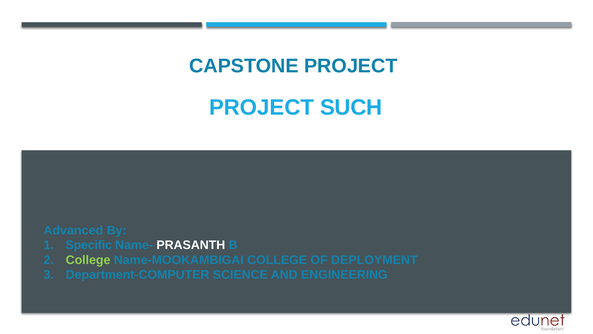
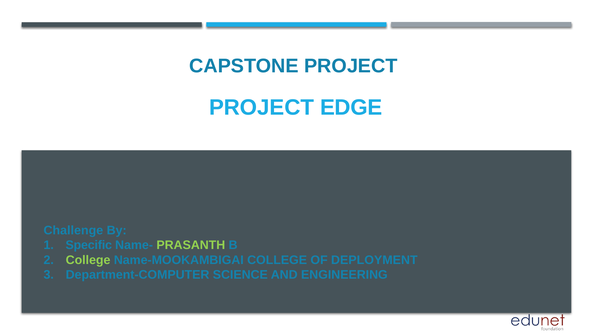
SUCH: SUCH -> EDGE
Advanced: Advanced -> Challenge
PRASANTH colour: white -> light green
